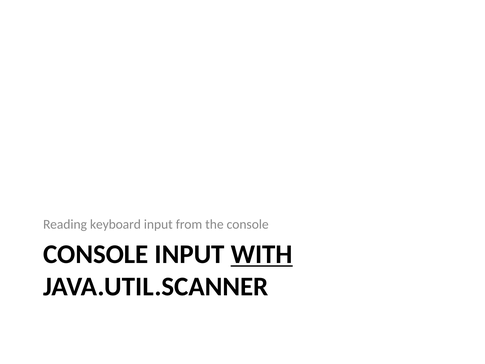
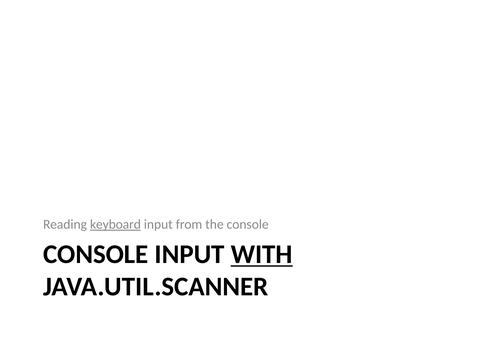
keyboard underline: none -> present
